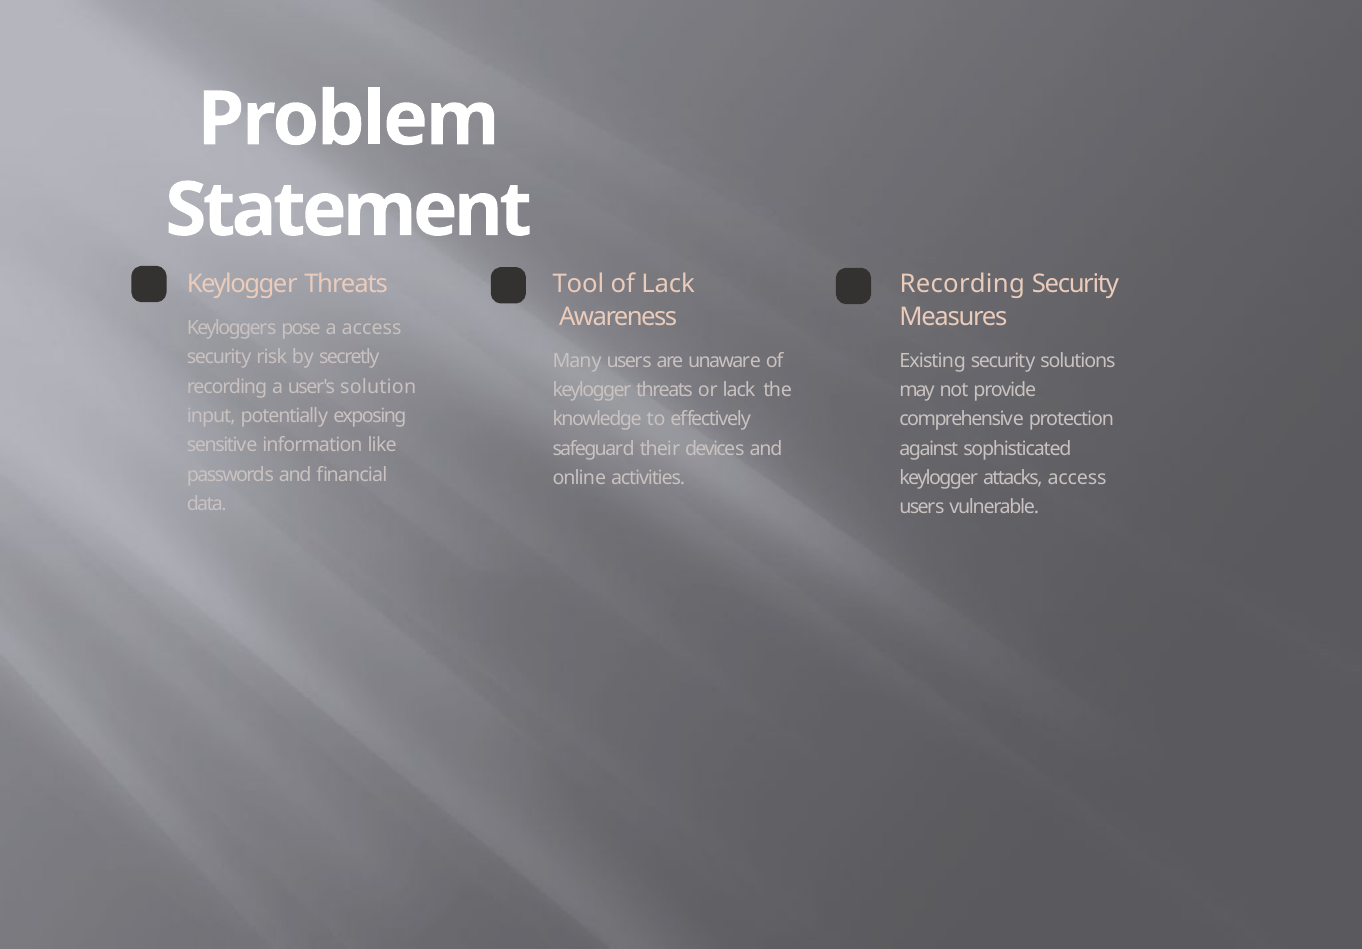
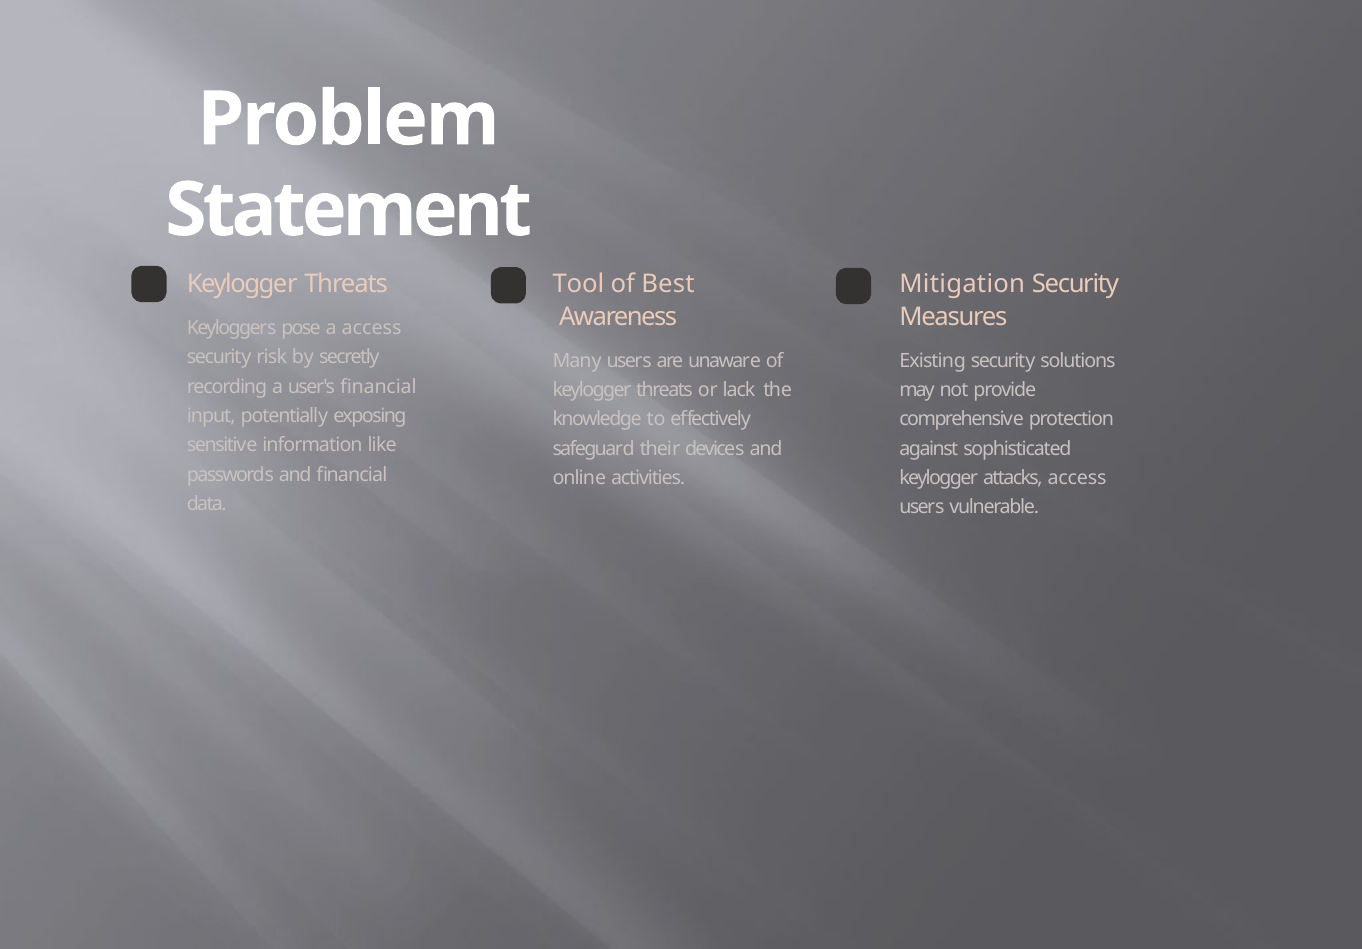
of Lack: Lack -> Best
Recording at (962, 284): Recording -> Mitigation
user's solution: solution -> financial
